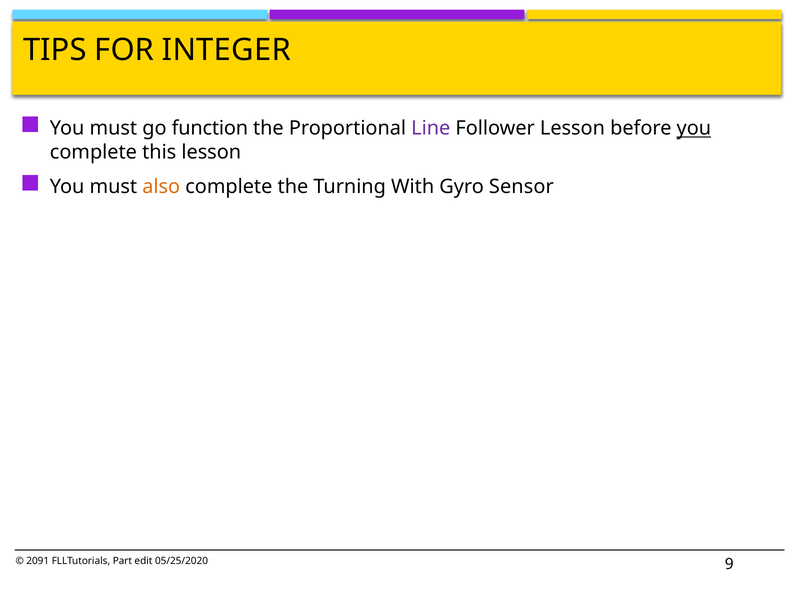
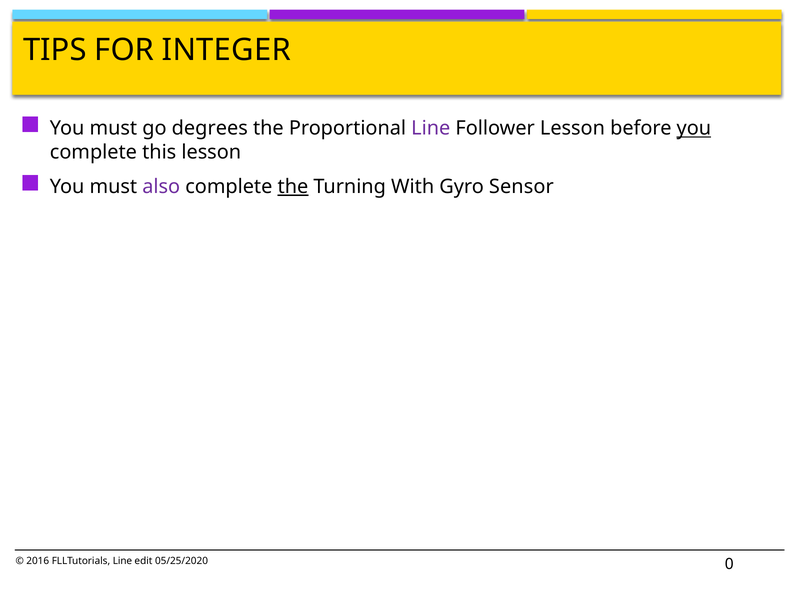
function: function -> degrees
also colour: orange -> purple
the at (293, 187) underline: none -> present
2091: 2091 -> 2016
FLLTutorials Part: Part -> Line
9: 9 -> 0
